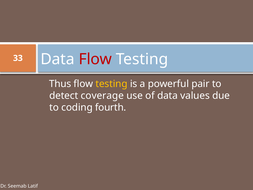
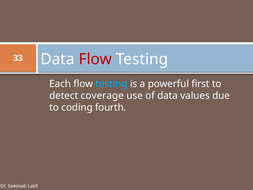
Thus: Thus -> Each
testing at (111, 84) colour: yellow -> light blue
pair: pair -> first
